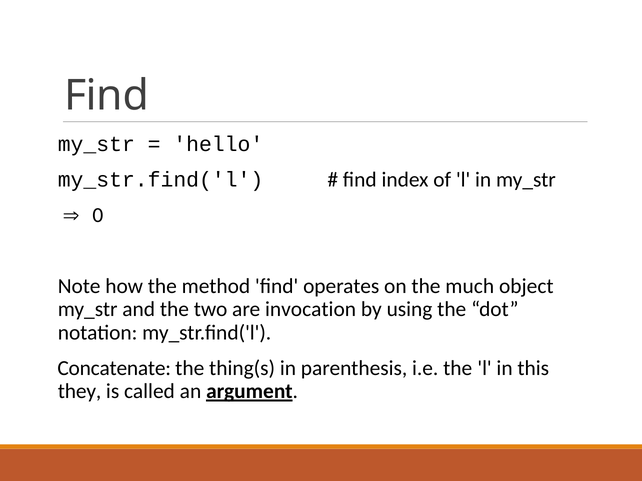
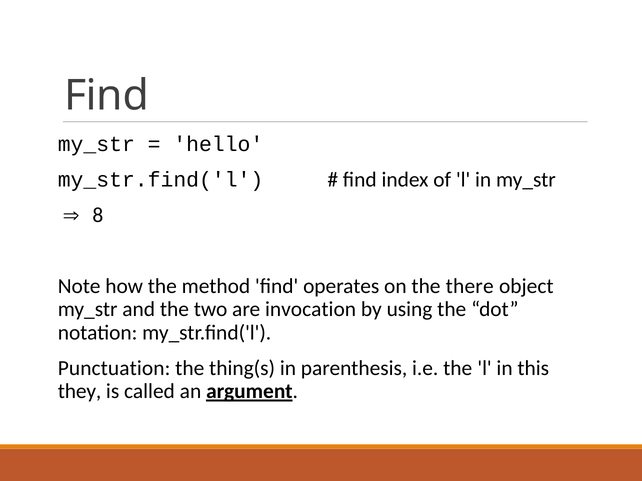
0: 0 -> 8
much: much -> there
Concatenate: Concatenate -> Punctuation
